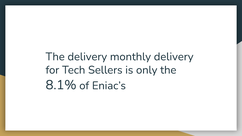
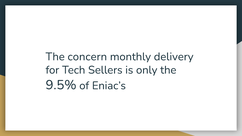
The delivery: delivery -> concern
8.1%: 8.1% -> 9.5%
